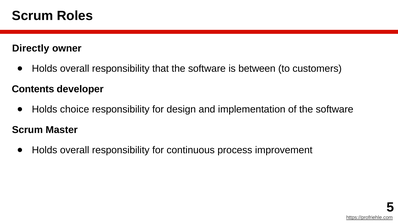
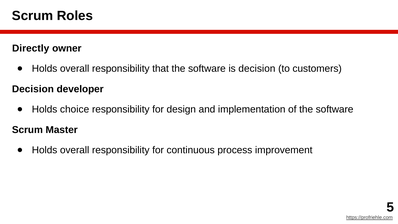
is between: between -> decision
Contents at (33, 89): Contents -> Decision
